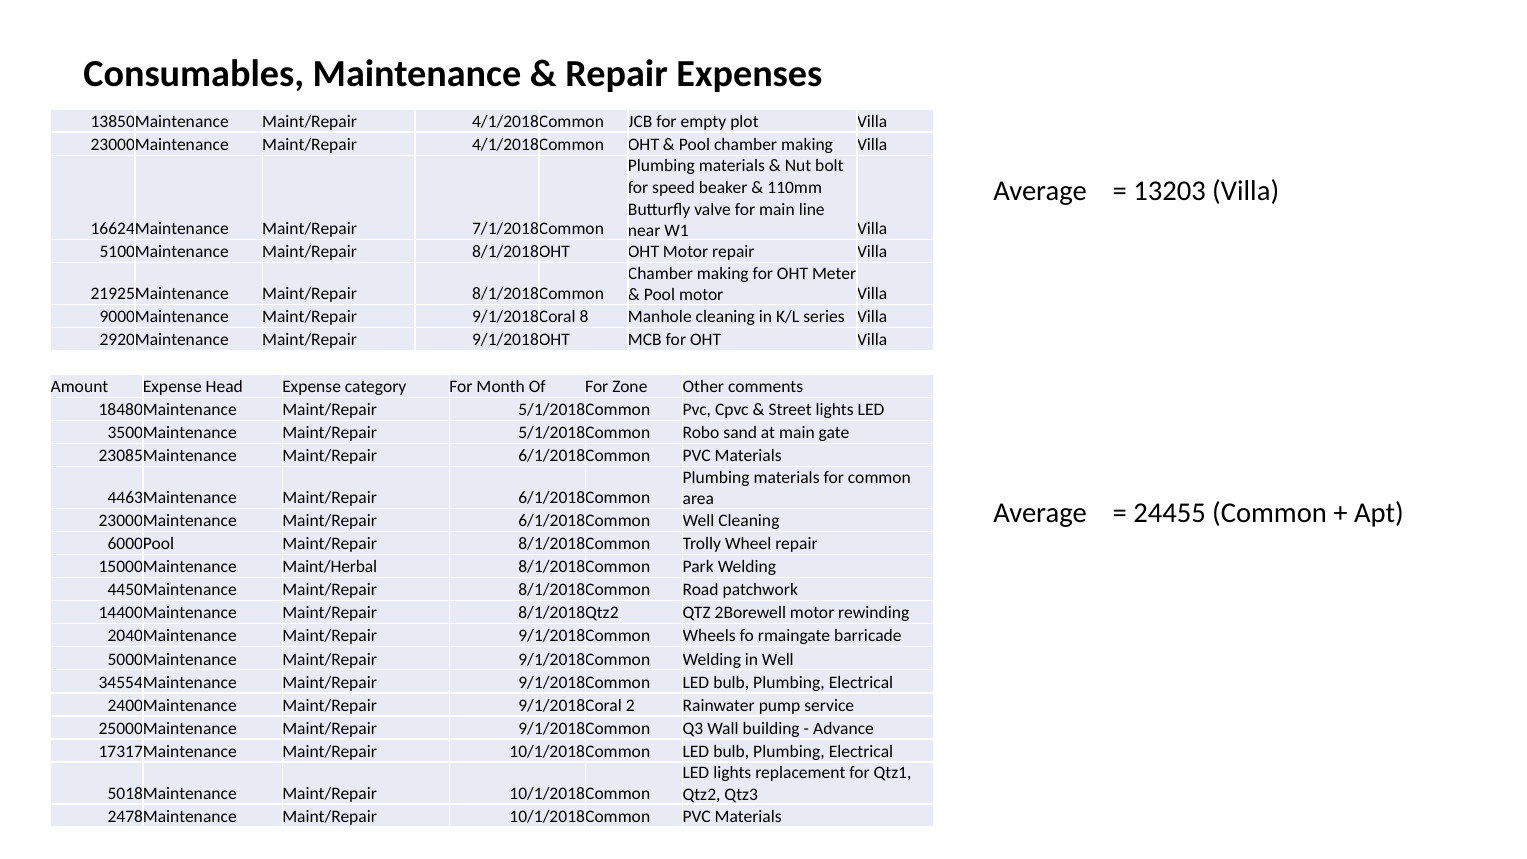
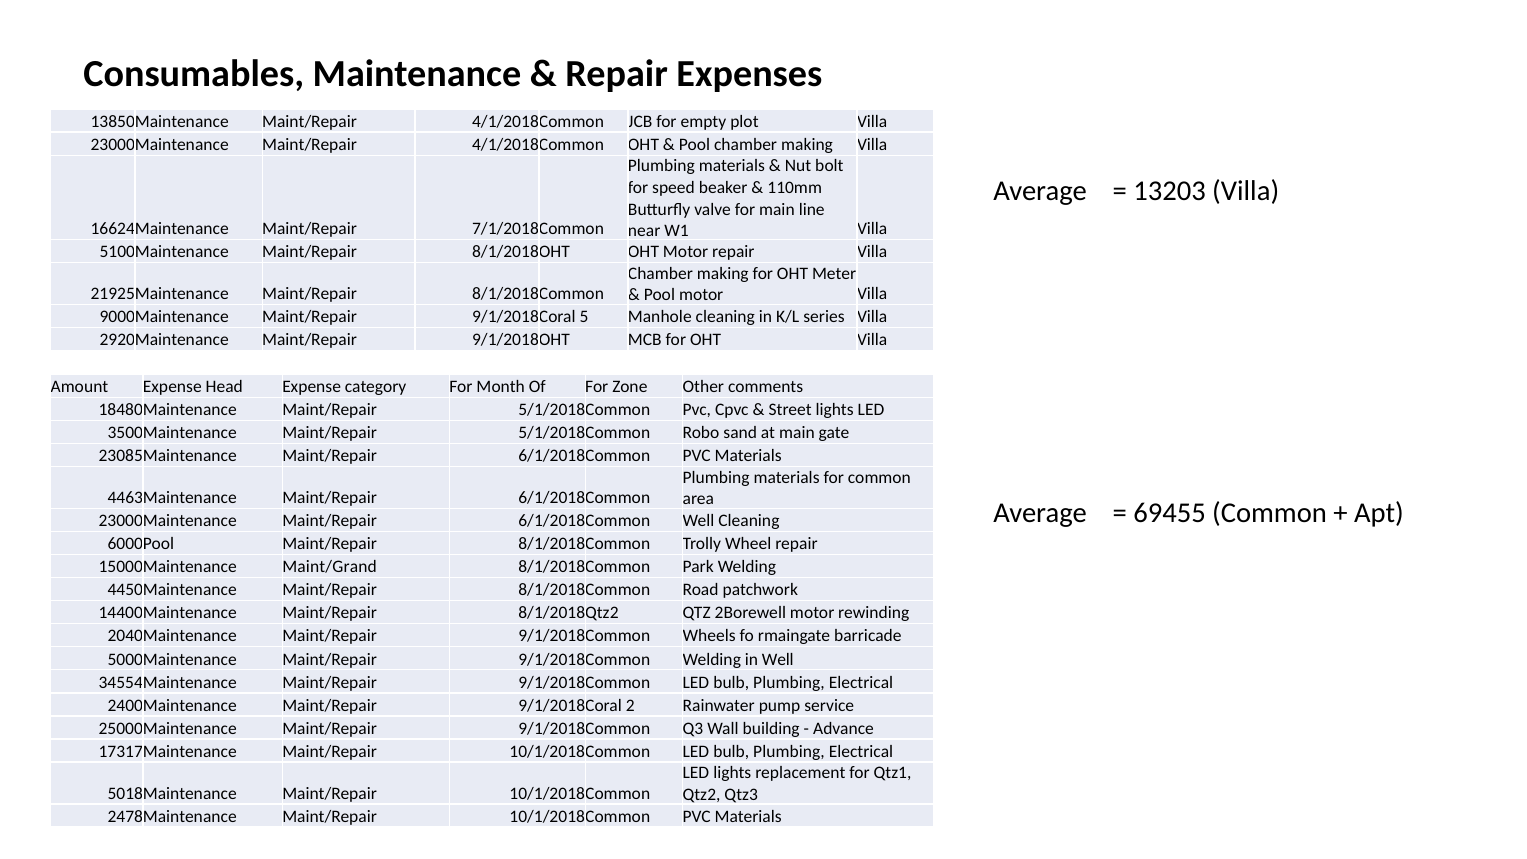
8: 8 -> 5
24455: 24455 -> 69455
Maint/Herbal: Maint/Herbal -> Maint/Grand
